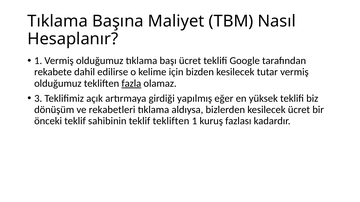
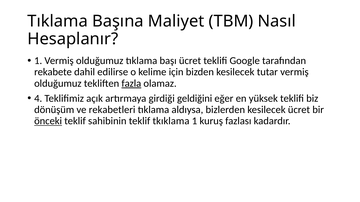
3: 3 -> 4
yapılmış: yapılmış -> geldiğini
önceki underline: none -> present
teklif tekliften: tekliften -> tkıklama
